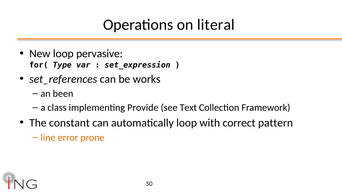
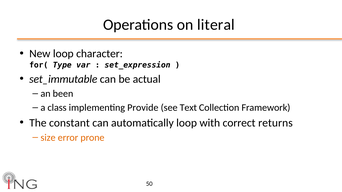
pervasive: pervasive -> character
set_references: set_references -> set_immutable
works: works -> actual
pattern: pattern -> returns
line: line -> size
